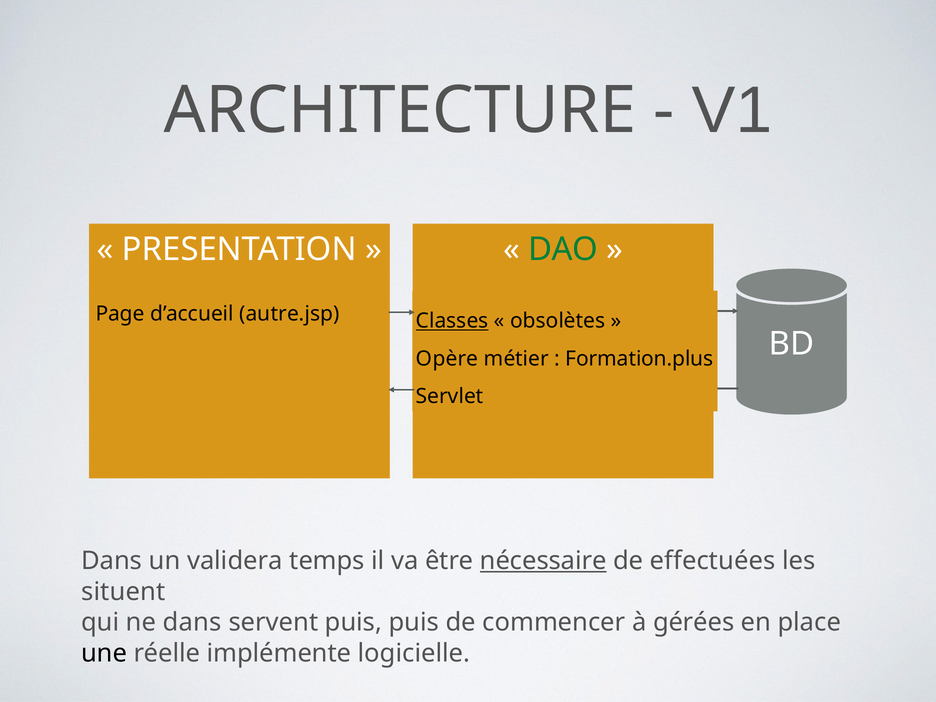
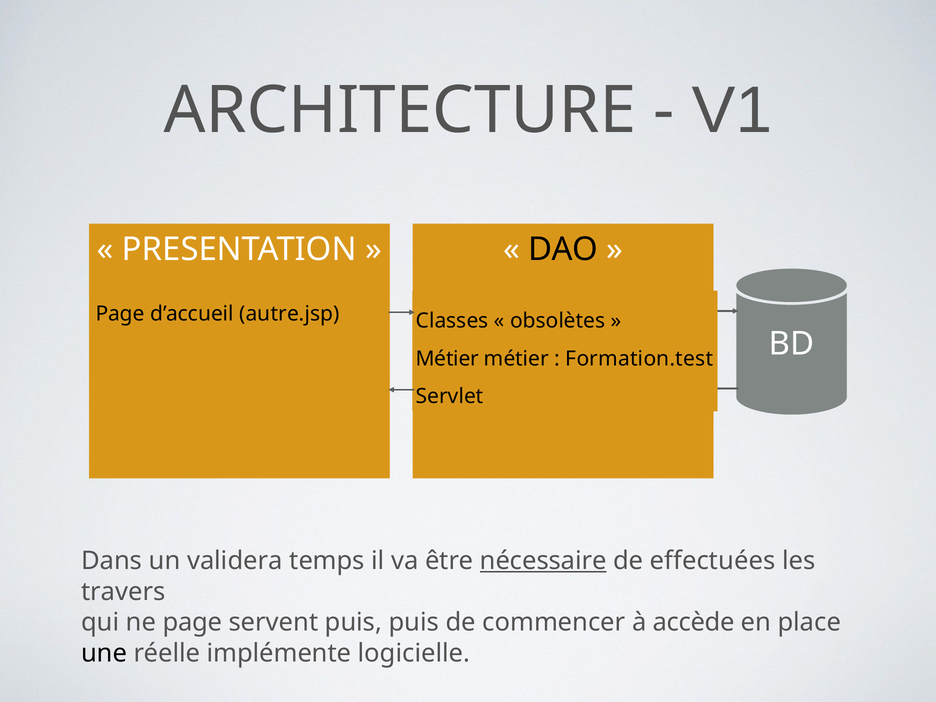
DAO colour: green -> black
Classes underline: present -> none
Opère at (447, 359): Opère -> Métier
Formation.plus: Formation.plus -> Formation.test
situent: situent -> travers
ne dans: dans -> page
gérées: gérées -> accède
